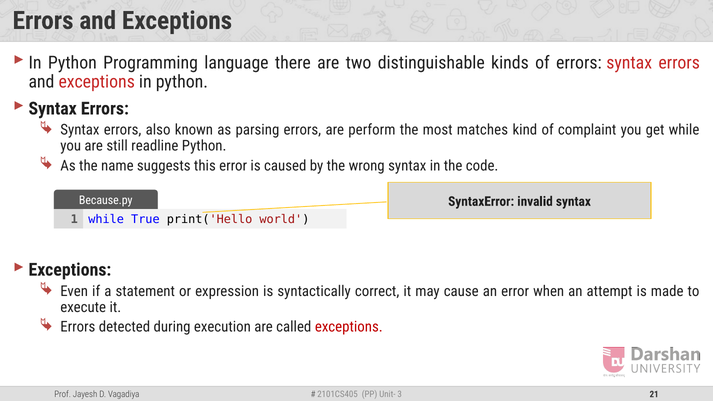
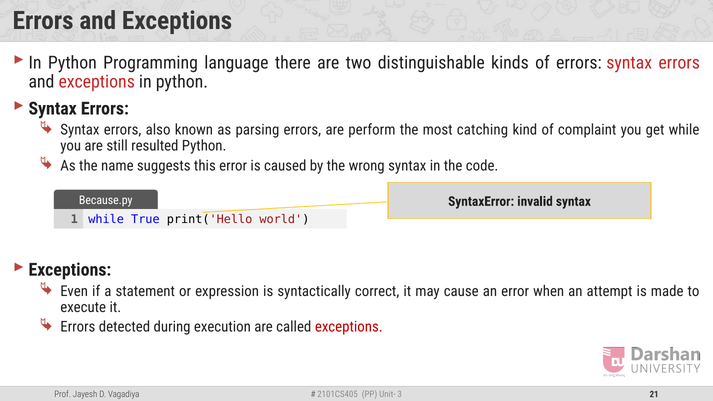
matches: matches -> catching
readline: readline -> resulted
